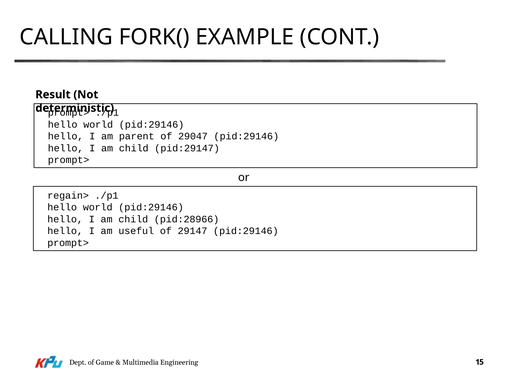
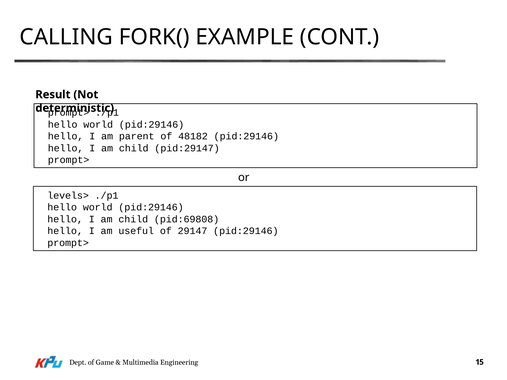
29047: 29047 -> 48182
regain>: regain> -> levels>
pid:28966: pid:28966 -> pid:69808
